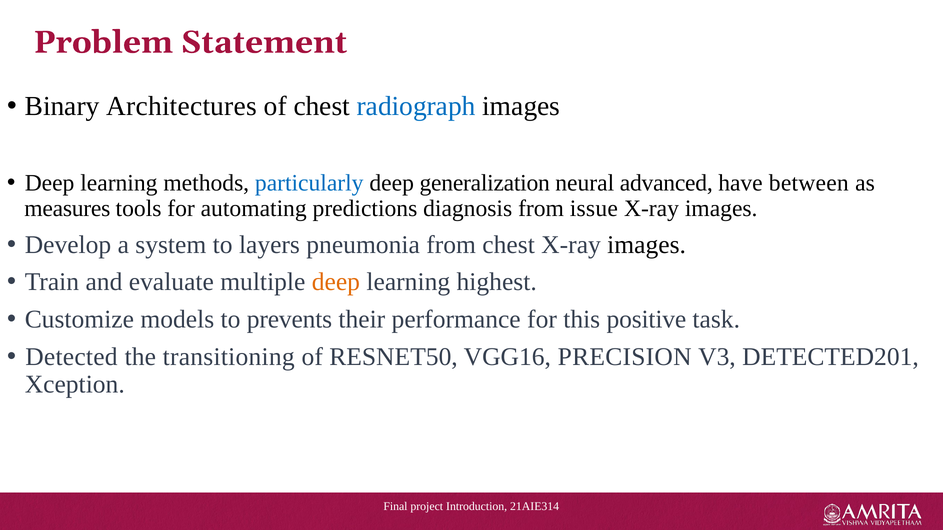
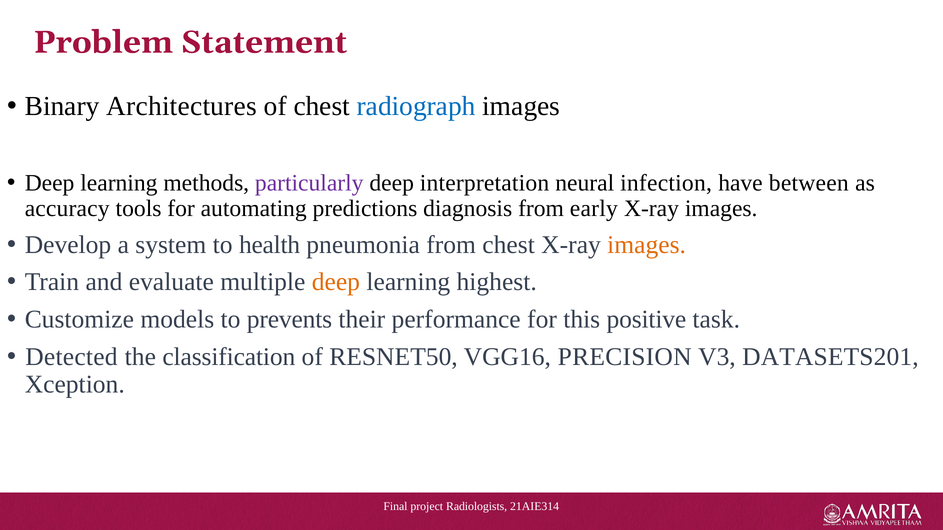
particularly colour: blue -> purple
generalization: generalization -> interpretation
advanced: advanced -> infection
measures: measures -> accuracy
issue: issue -> early
layers: layers -> health
images at (647, 245) colour: black -> orange
transitioning: transitioning -> classification
DETECTED201: DETECTED201 -> DATASETS201
Introduction: Introduction -> Radiologists
